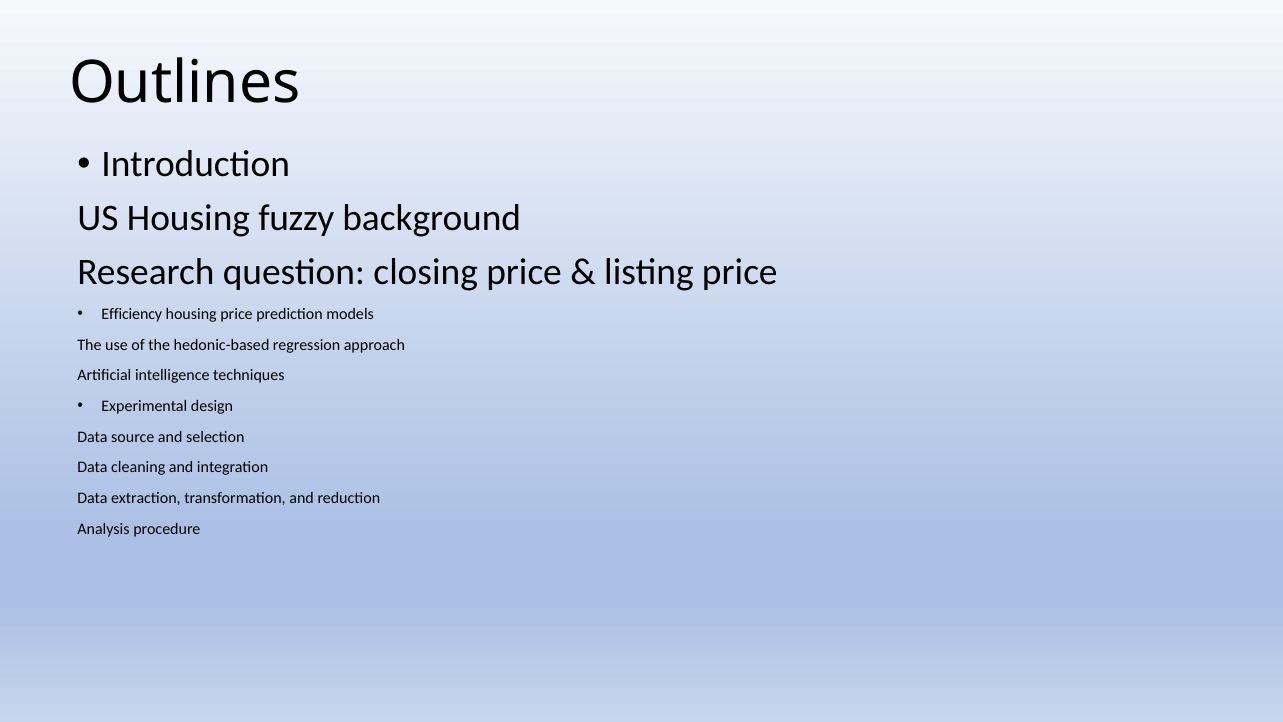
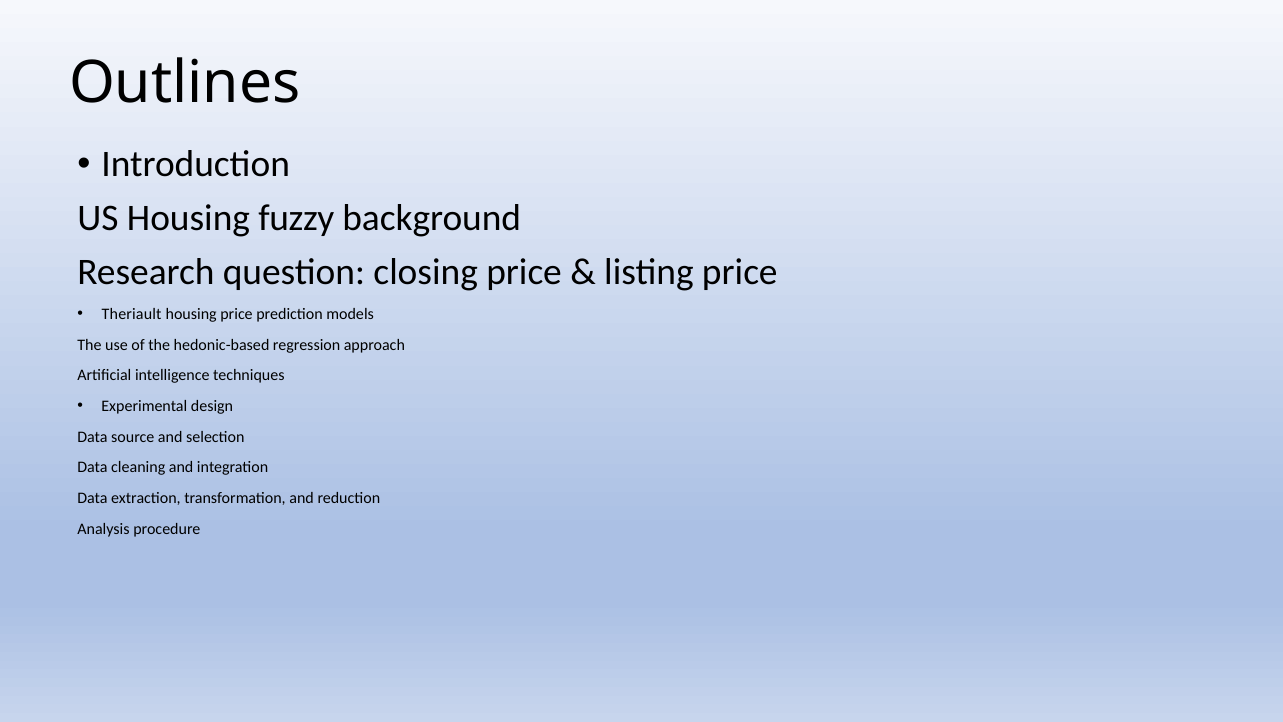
Efficiency: Efficiency -> Theriault
